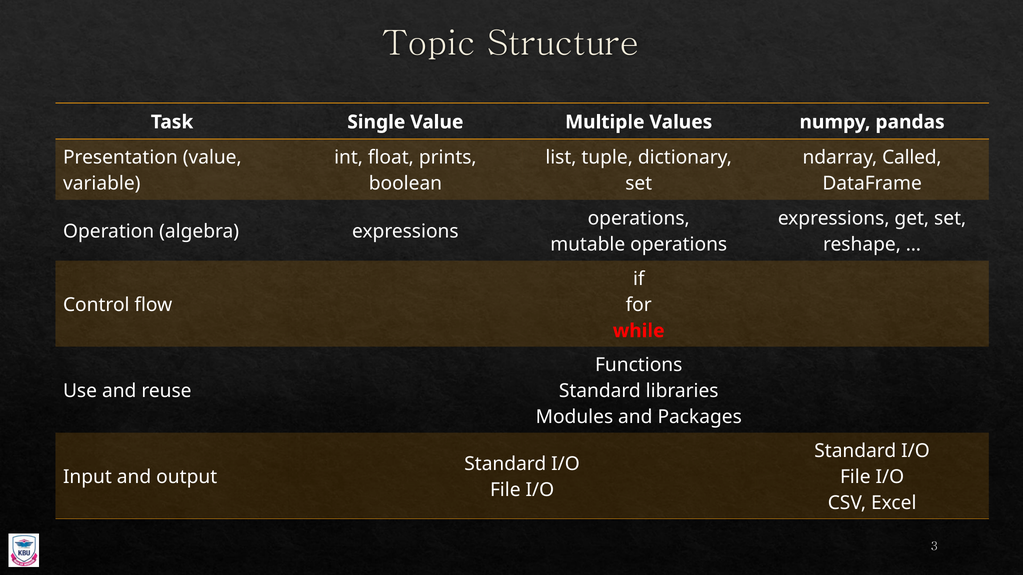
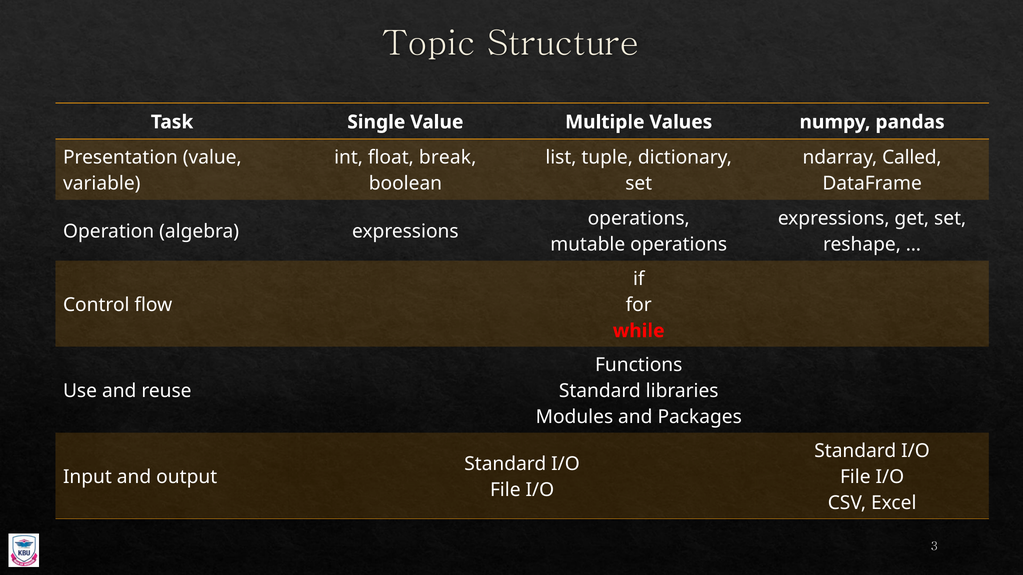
prints: prints -> break
